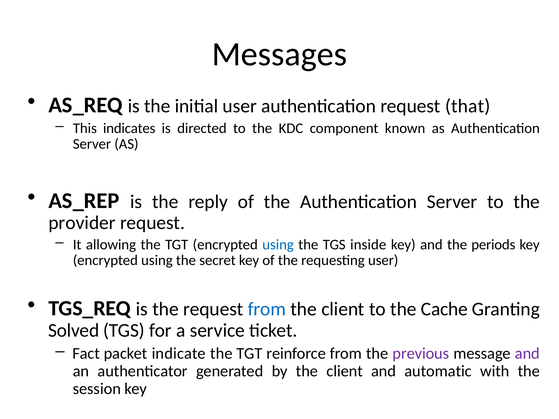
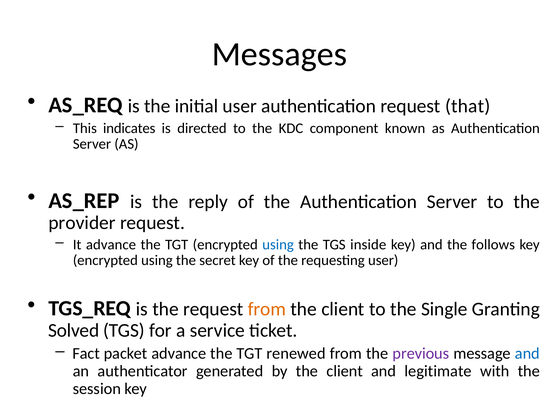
It allowing: allowing -> advance
periods: periods -> follows
from at (267, 309) colour: blue -> orange
Cache: Cache -> Single
packet indicate: indicate -> advance
reinforce: reinforce -> renewed
and at (527, 354) colour: purple -> blue
automatic: automatic -> legitimate
